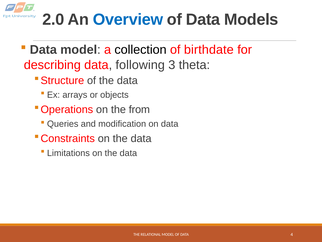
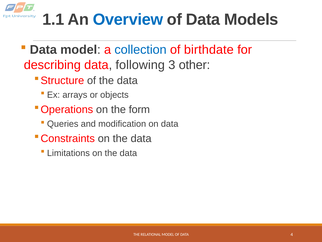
2.0: 2.0 -> 1.1
collection colour: black -> blue
theta: theta -> other
from: from -> form
